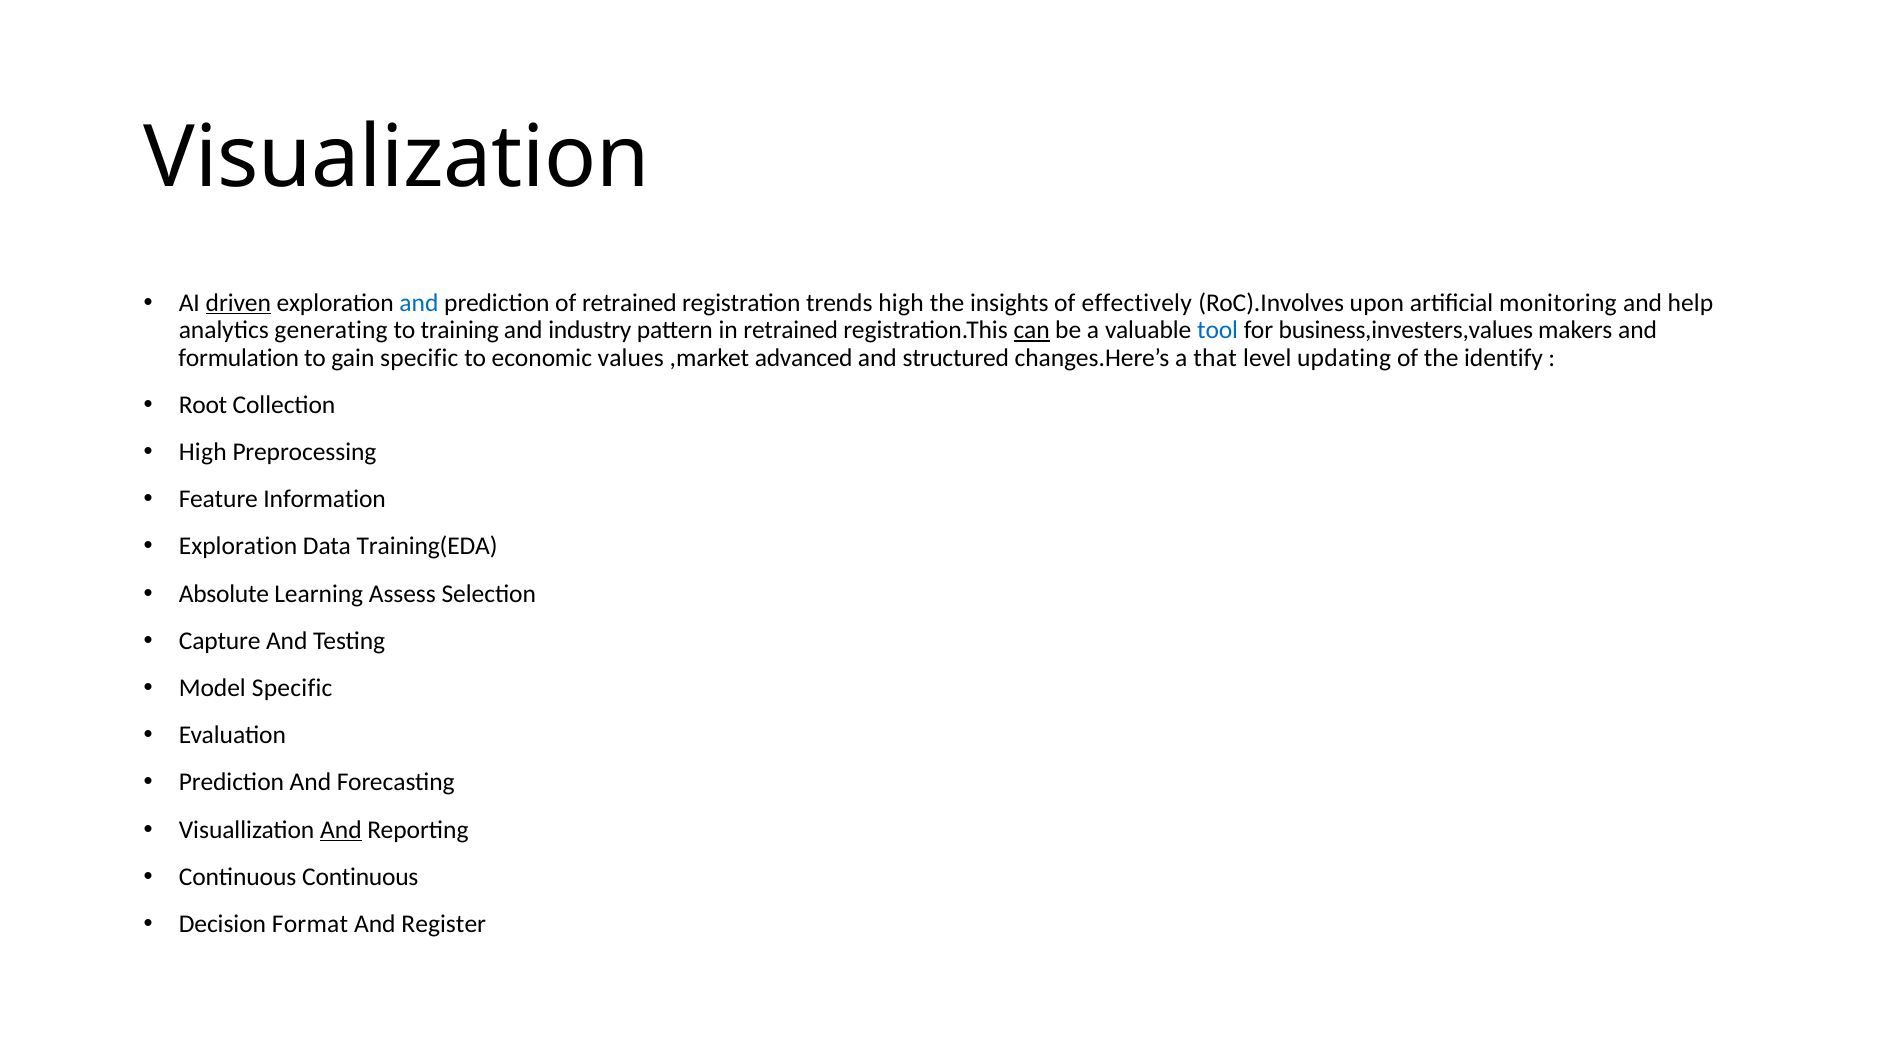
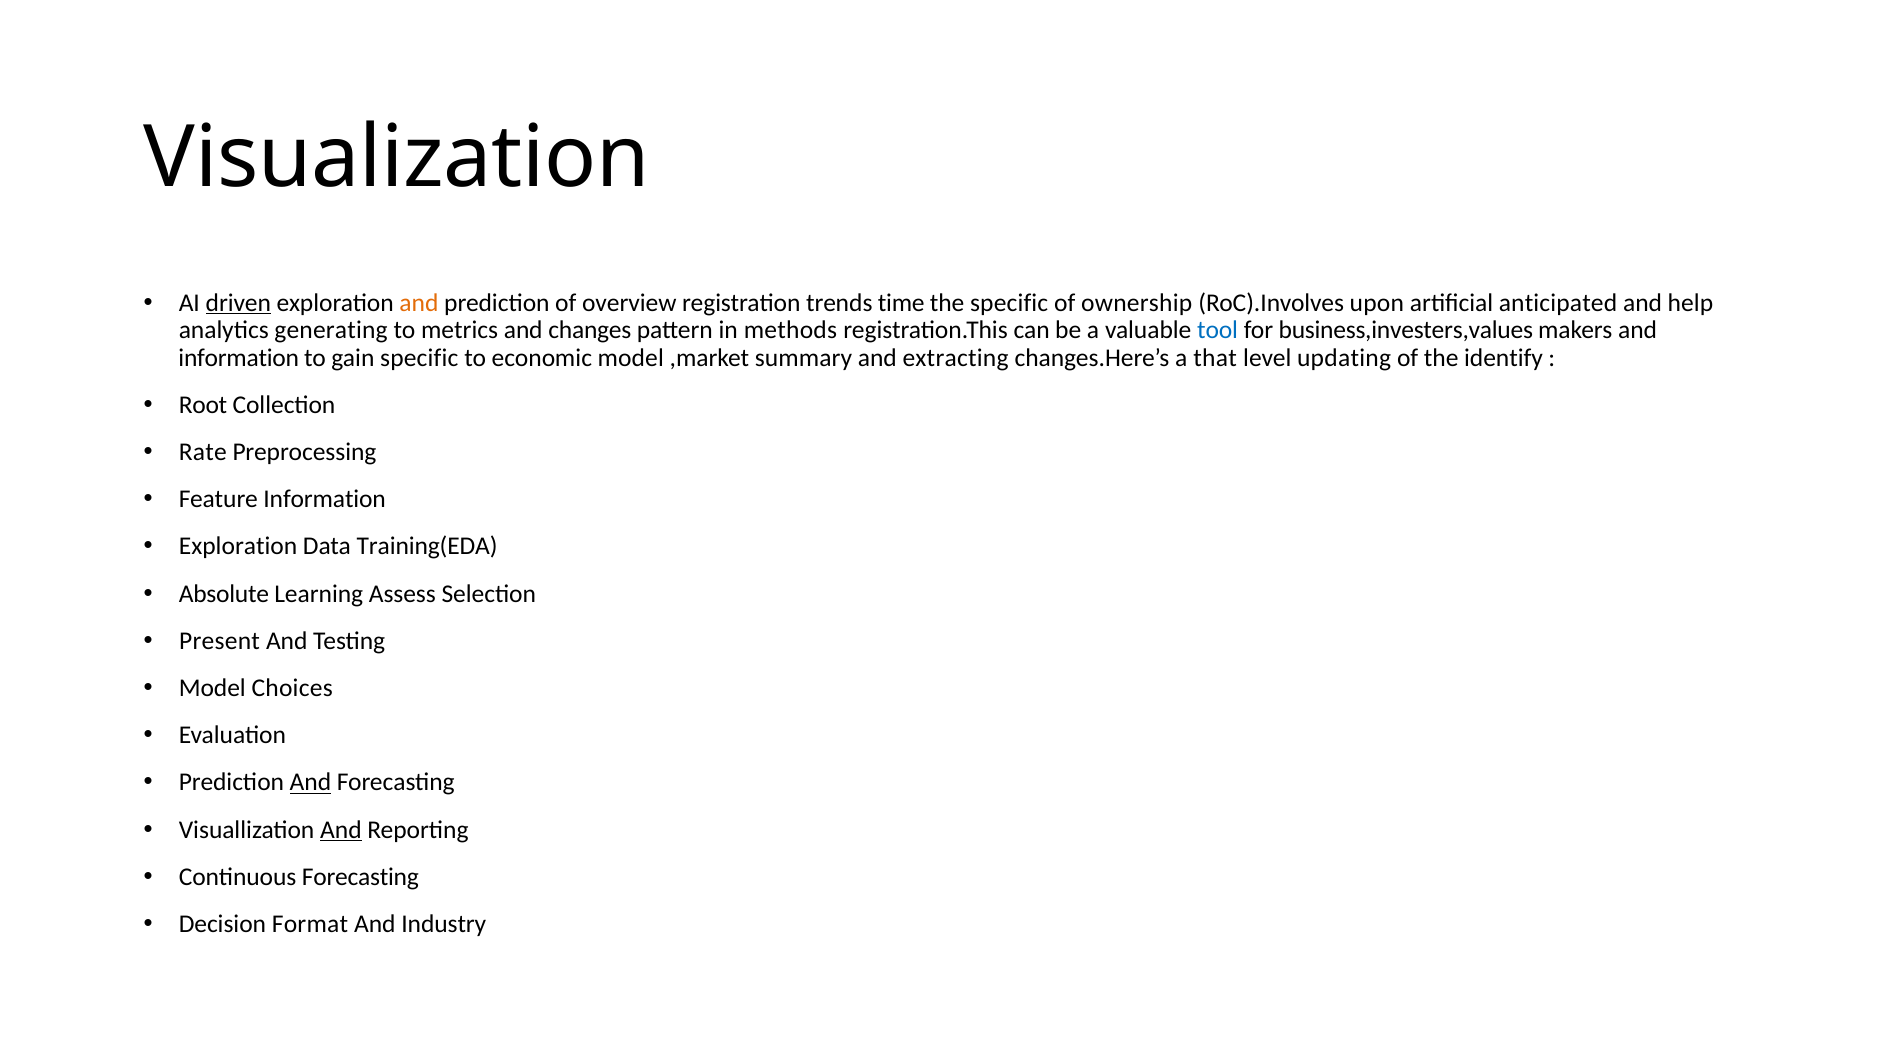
and at (419, 303) colour: blue -> orange
of retrained: retrained -> overview
trends high: high -> time
the insights: insights -> specific
effectively: effectively -> ownership
monitoring: monitoring -> anticipated
training: training -> metrics
industry: industry -> changes
in retrained: retrained -> methods
can underline: present -> none
formulation at (239, 358): formulation -> information
economic values: values -> model
advanced: advanced -> summary
structured: structured -> extracting
High at (203, 452): High -> Rate
Capture: Capture -> Present
Model Specific: Specific -> Choices
And at (310, 783) underline: none -> present
Continuous Continuous: Continuous -> Forecasting
Register: Register -> Industry
